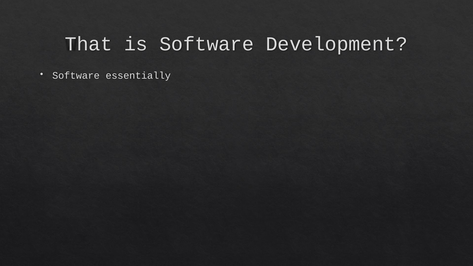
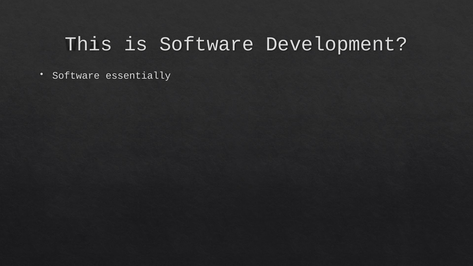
That: That -> This
